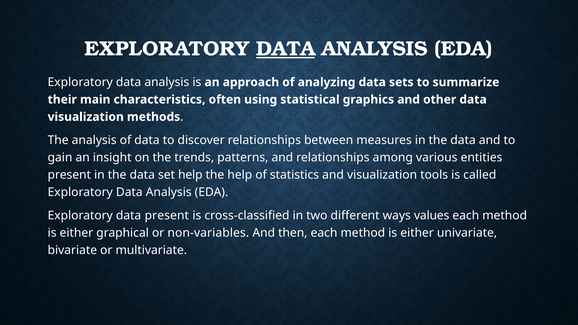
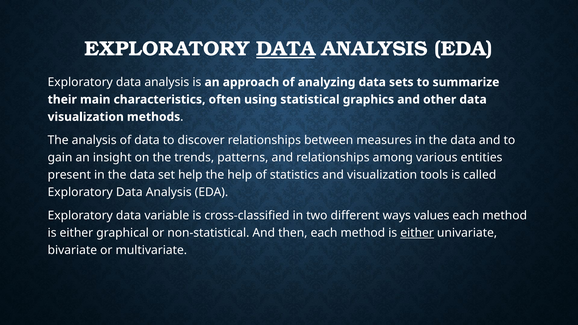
data present: present -> variable
non-variables: non-variables -> non-statistical
either at (417, 233) underline: none -> present
